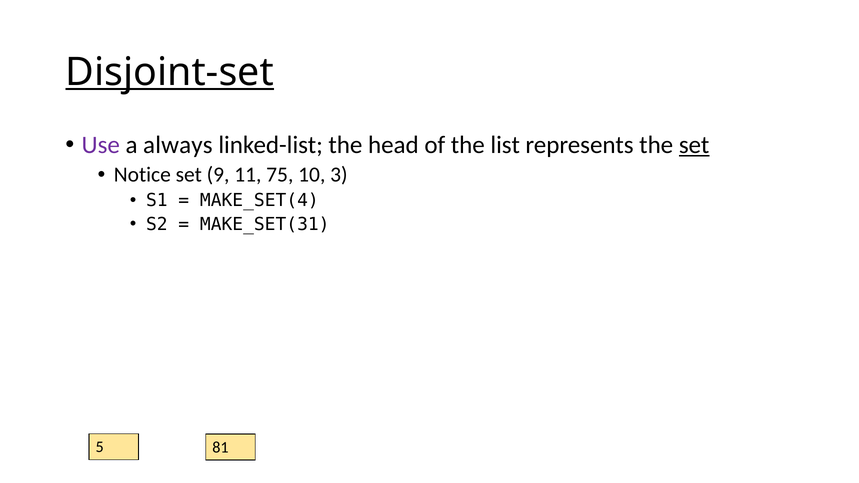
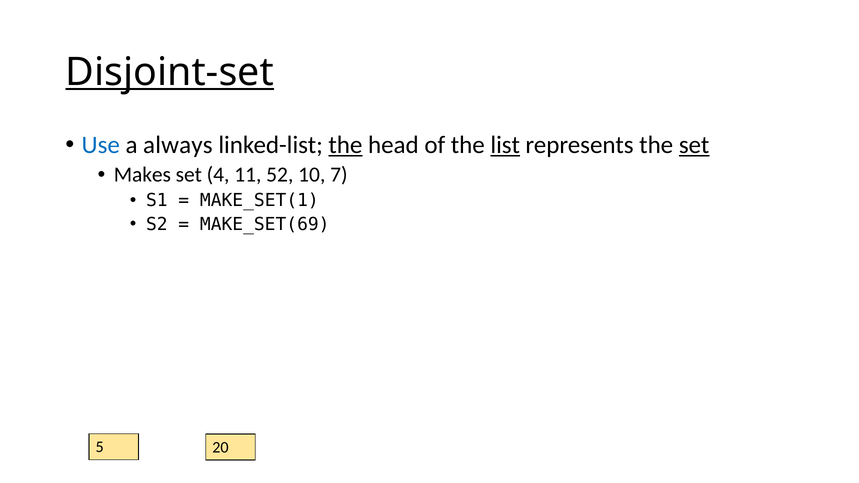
Use colour: purple -> blue
the at (345, 145) underline: none -> present
list underline: none -> present
Notice: Notice -> Makes
9: 9 -> 4
75: 75 -> 52
3: 3 -> 7
MAKE_SET(4: MAKE_SET(4 -> MAKE_SET(1
MAKE_SET(31: MAKE_SET(31 -> MAKE_SET(69
81: 81 -> 20
